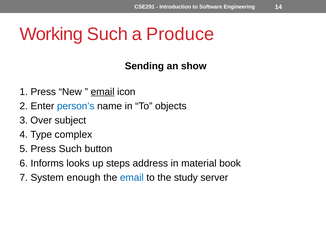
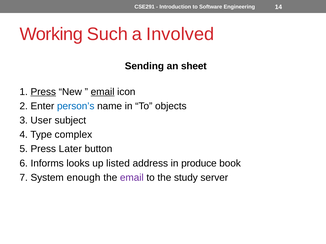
Produce: Produce -> Involved
show: show -> sheet
Press at (43, 92) underline: none -> present
Over: Over -> User
Press Such: Such -> Later
steps: steps -> listed
material: material -> produce
email at (132, 178) colour: blue -> purple
